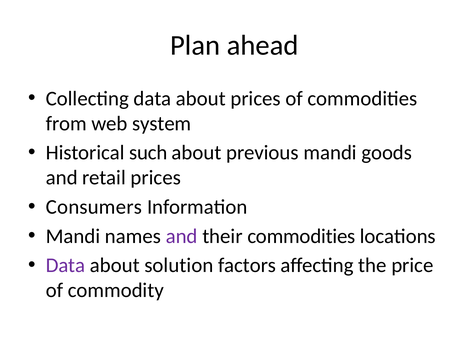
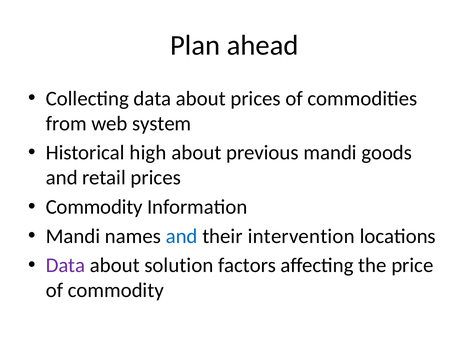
such: such -> high
Consumers at (94, 207): Consumers -> Commodity
and at (182, 236) colour: purple -> blue
their commodities: commodities -> intervention
